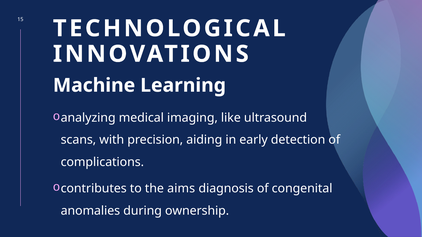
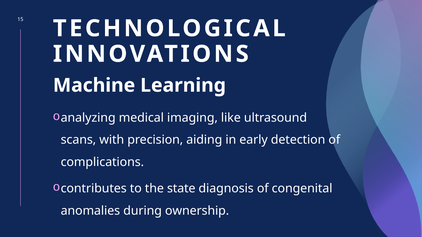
aims: aims -> state
